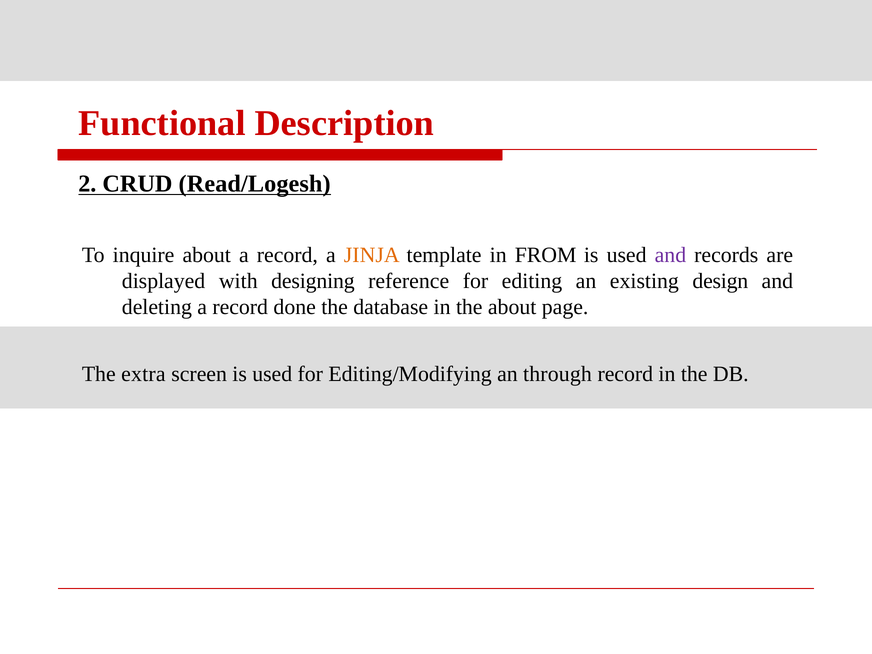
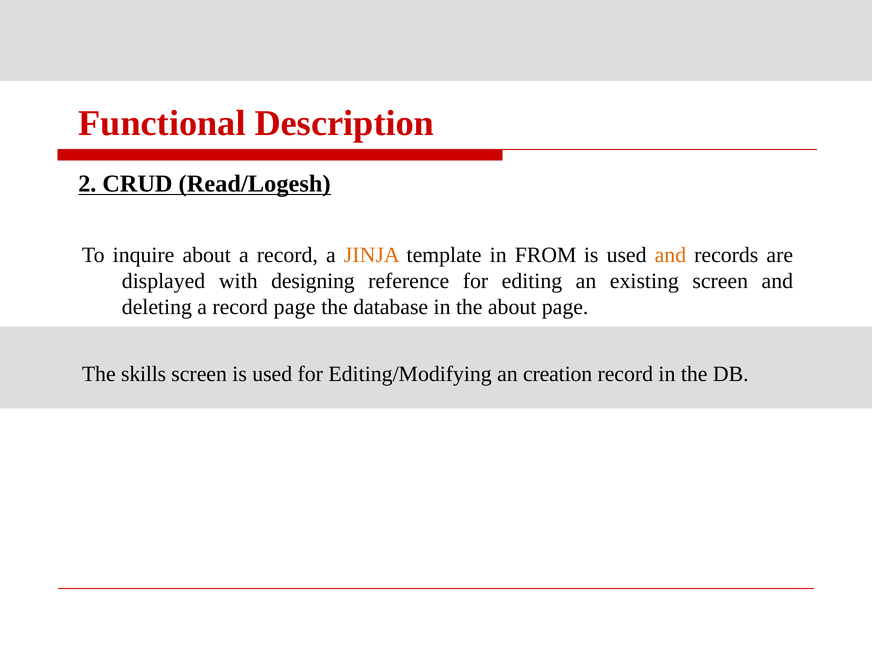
and at (670, 255) colour: purple -> orange
existing design: design -> screen
record done: done -> page
extra: extra -> skills
through: through -> creation
